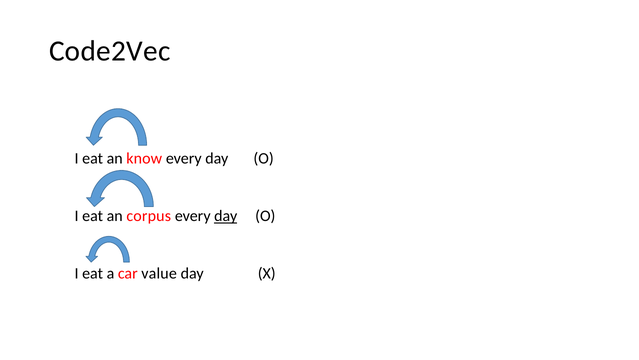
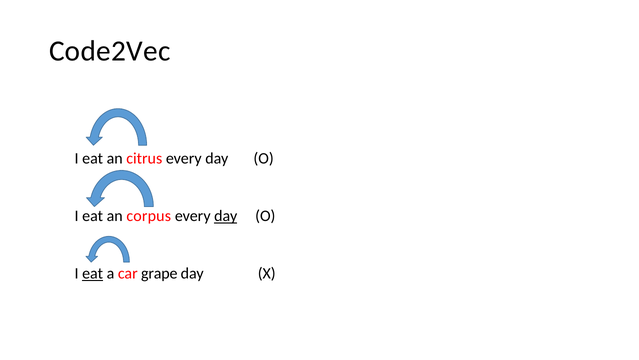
know: know -> citrus
eat at (93, 273) underline: none -> present
value: value -> grape
